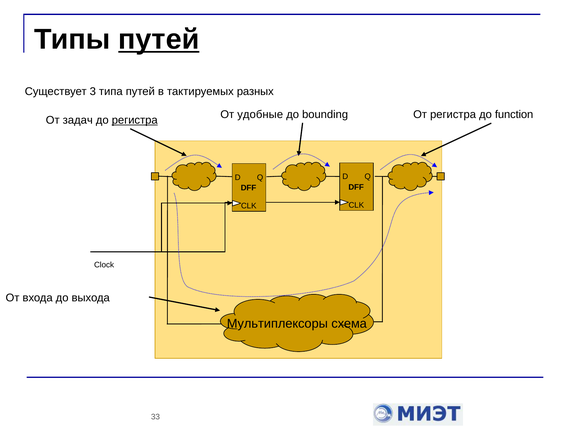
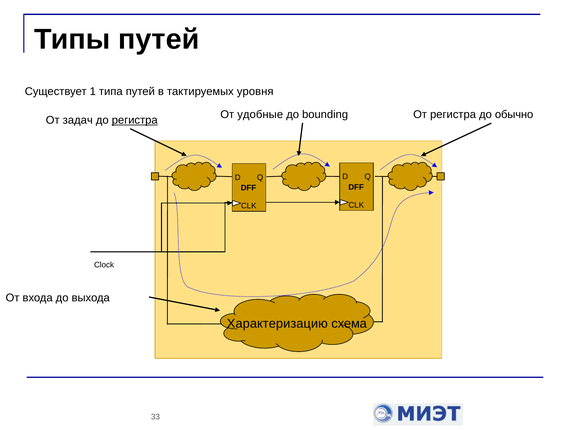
путей at (159, 39) underline: present -> none
3: 3 -> 1
разных: разных -> уровня
function: function -> обычно
Мультиплексоры: Мультиплексоры -> Характеризацию
